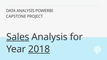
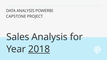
Sales underline: present -> none
